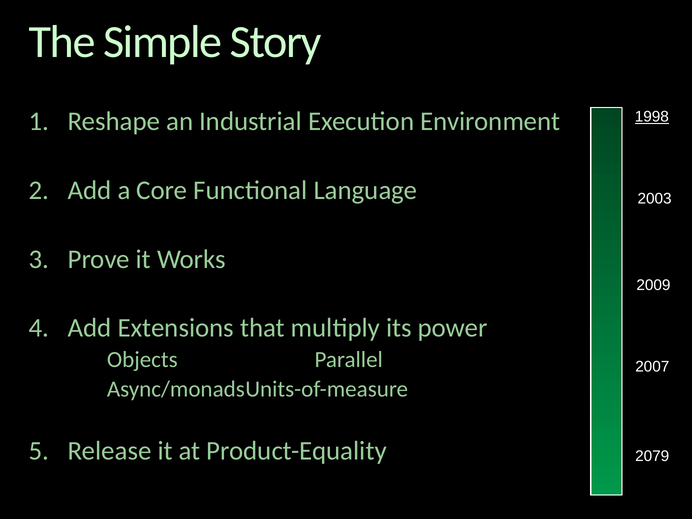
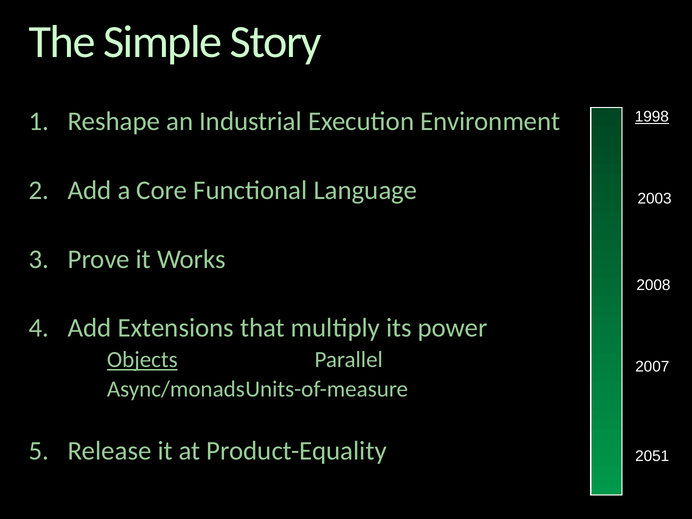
2009: 2009 -> 2008
Objects underline: none -> present
2079: 2079 -> 2051
